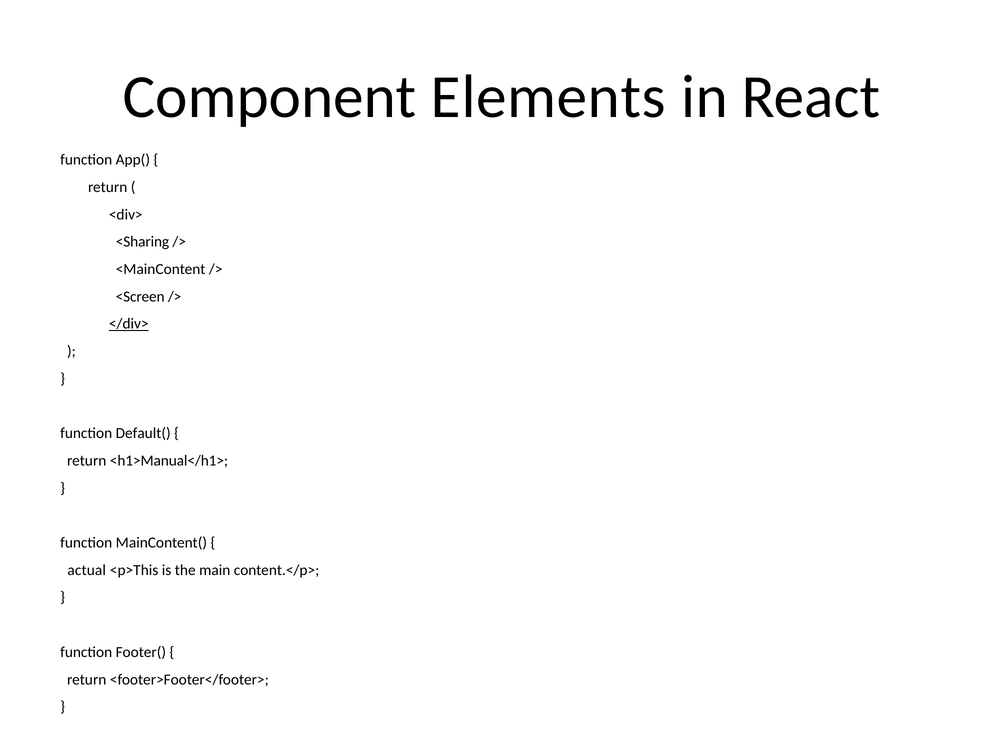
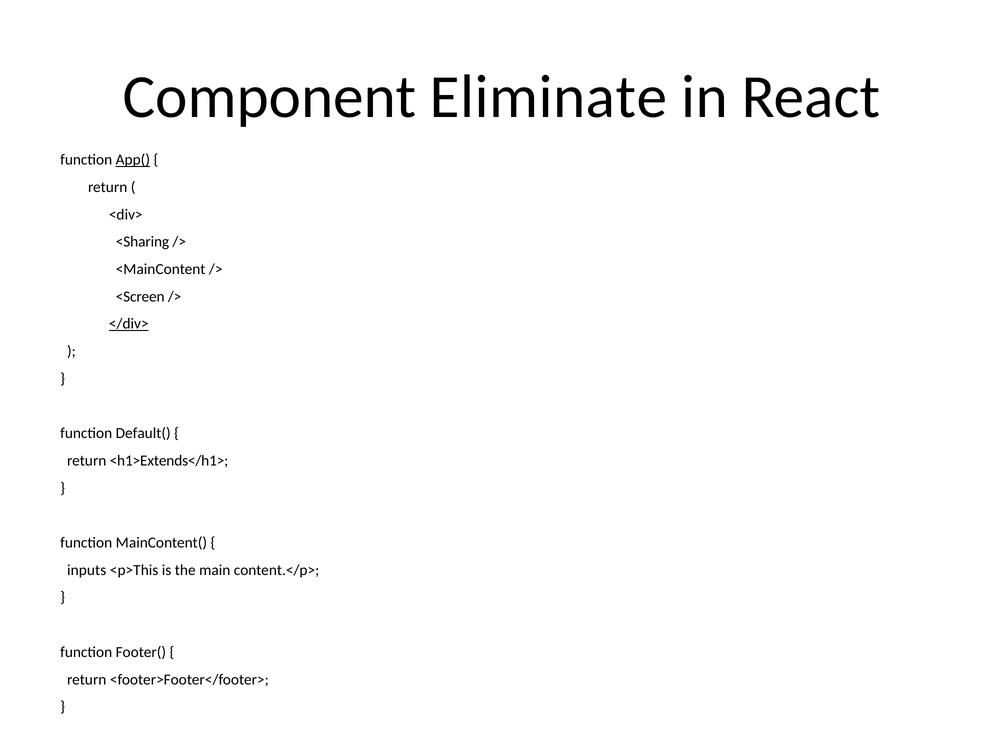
Elements: Elements -> Eliminate
App( underline: none -> present
<h1>Manual</h1>: <h1>Manual</h1> -> <h1>Extends</h1>
actual: actual -> inputs
